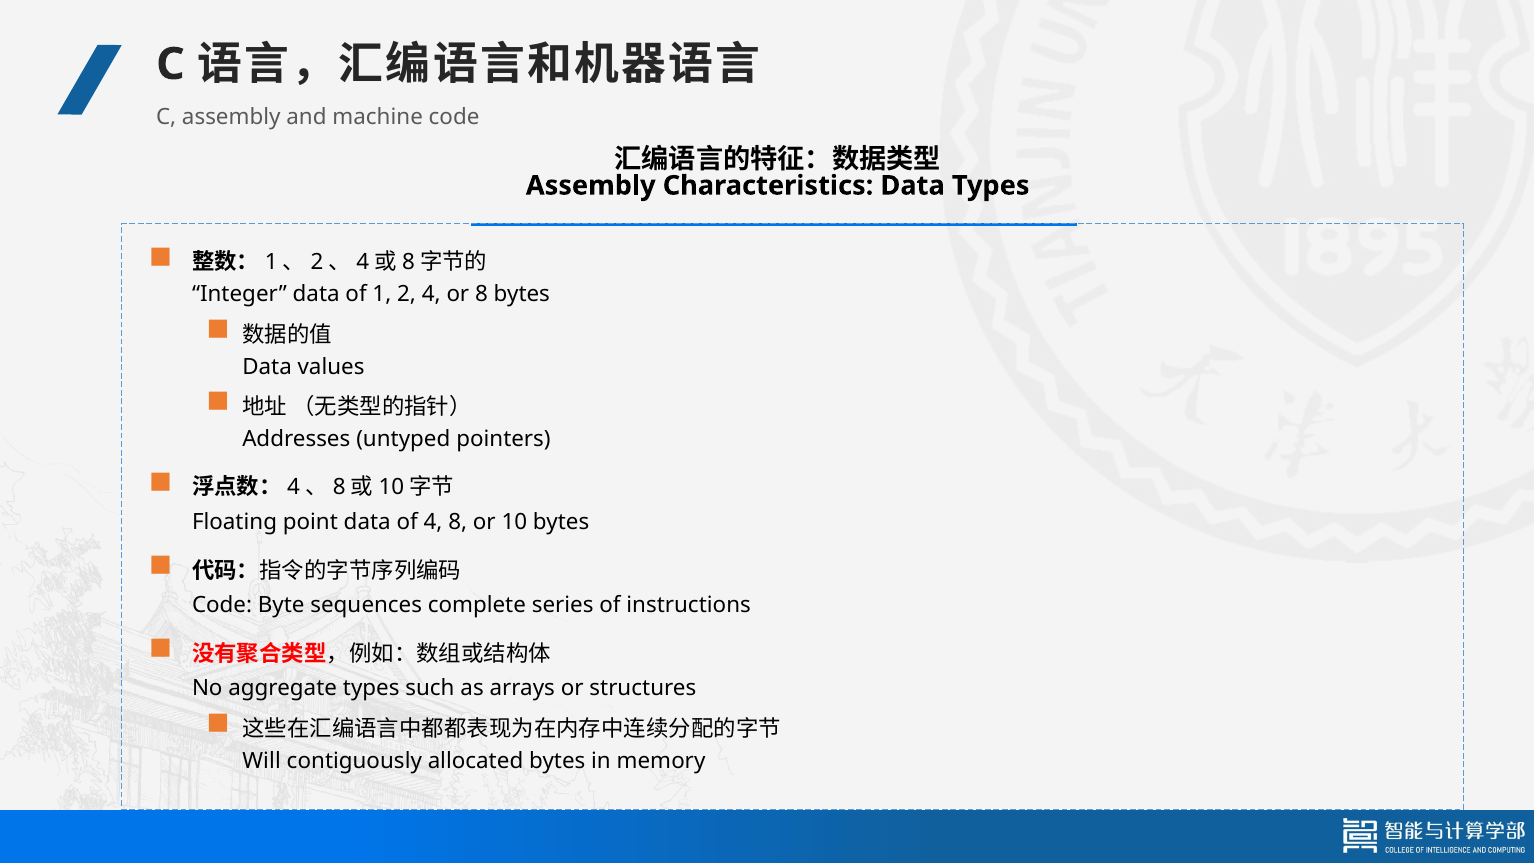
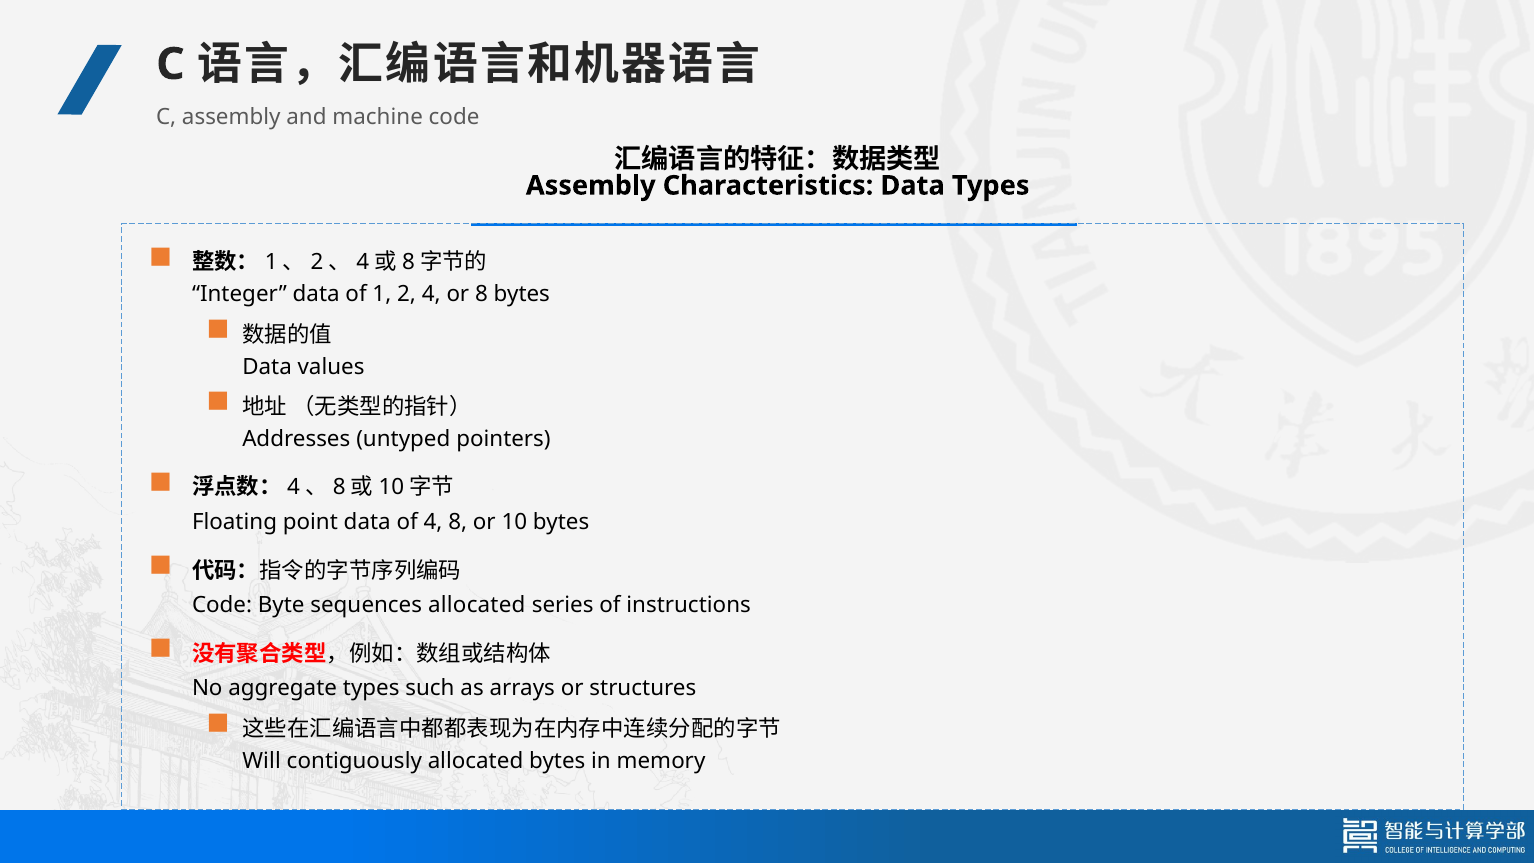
sequences complete: complete -> allocated
